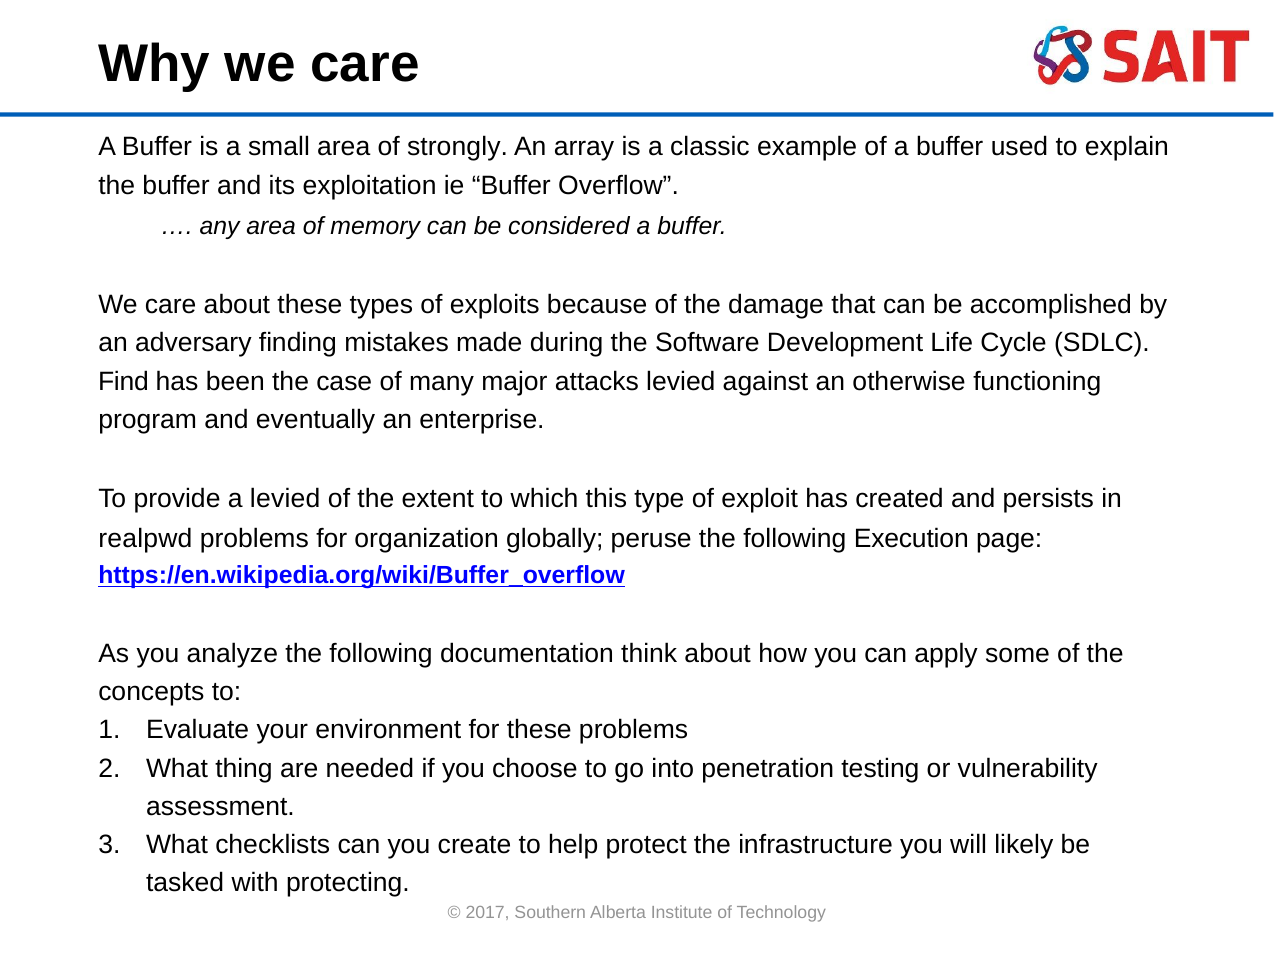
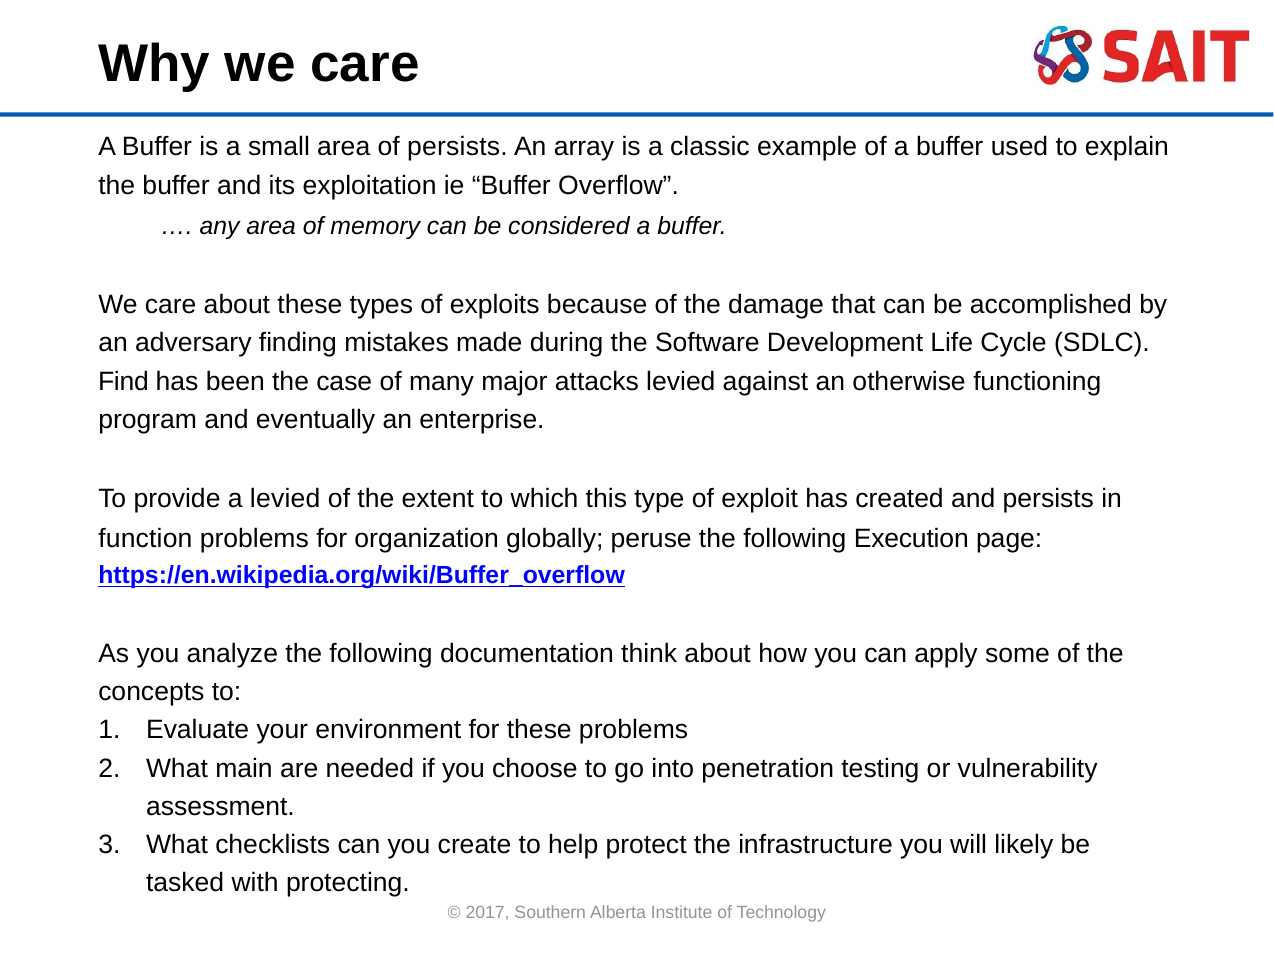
of strongly: strongly -> persists
realpwd: realpwd -> function
thing: thing -> main
